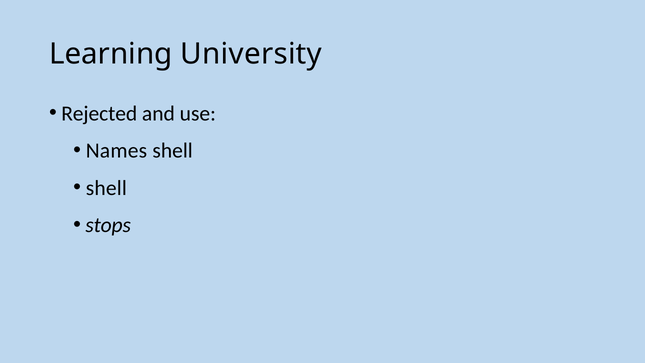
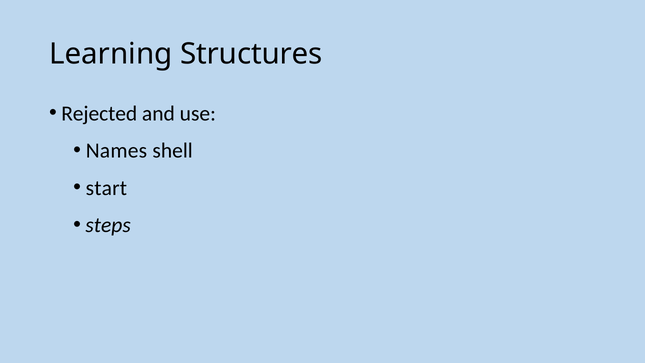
University: University -> Structures
shell at (106, 188): shell -> start
stops: stops -> steps
